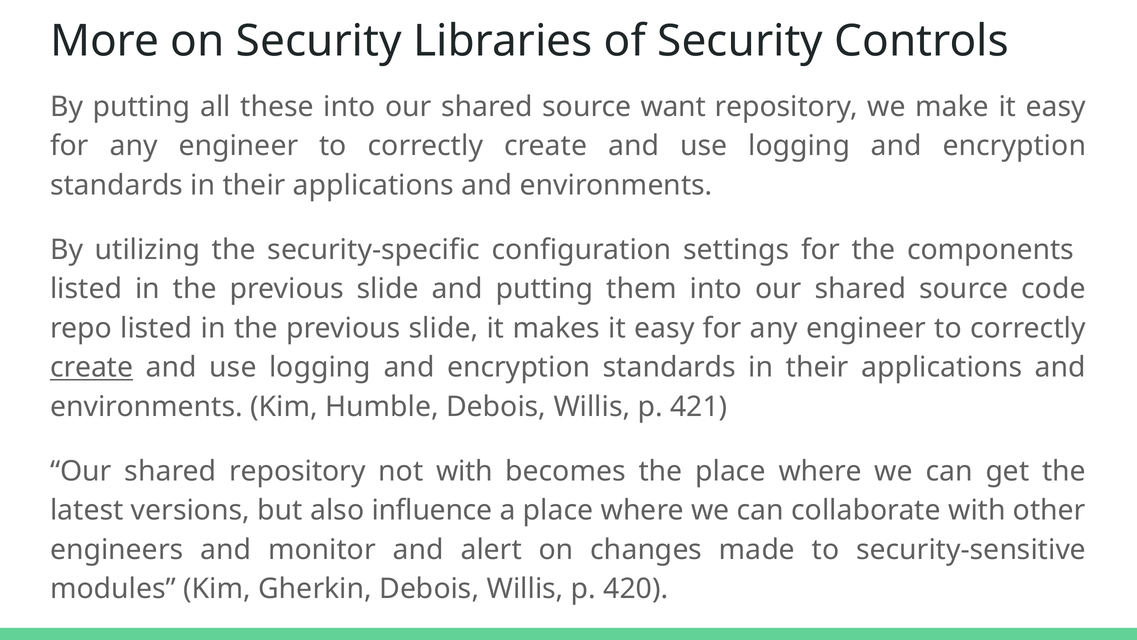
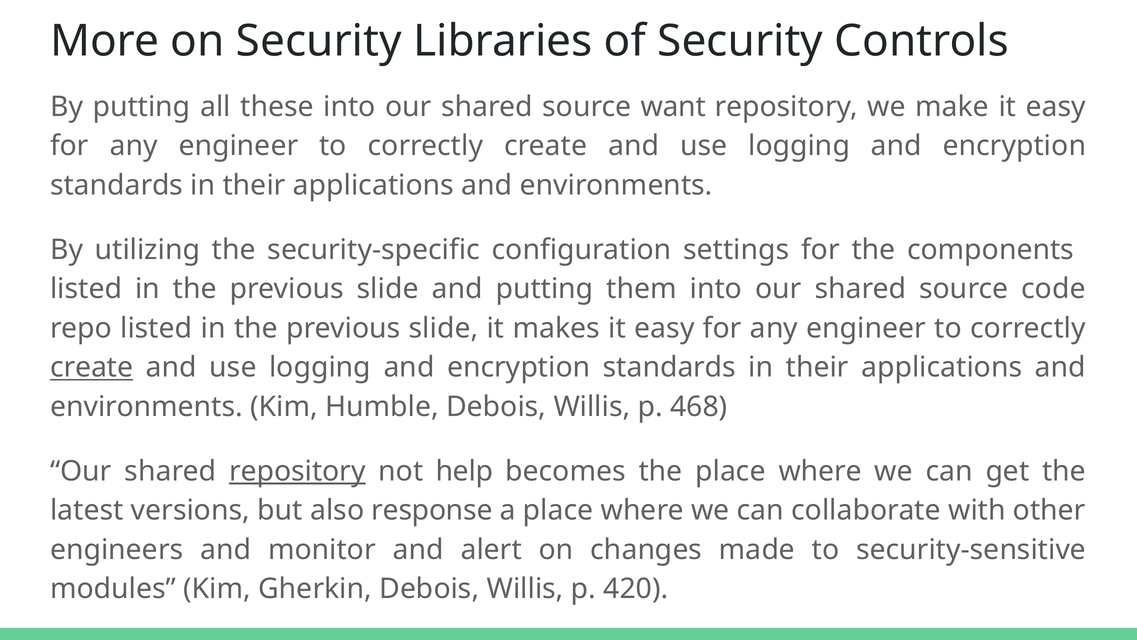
421: 421 -> 468
repository at (297, 471) underline: none -> present
not with: with -> help
influence: influence -> response
